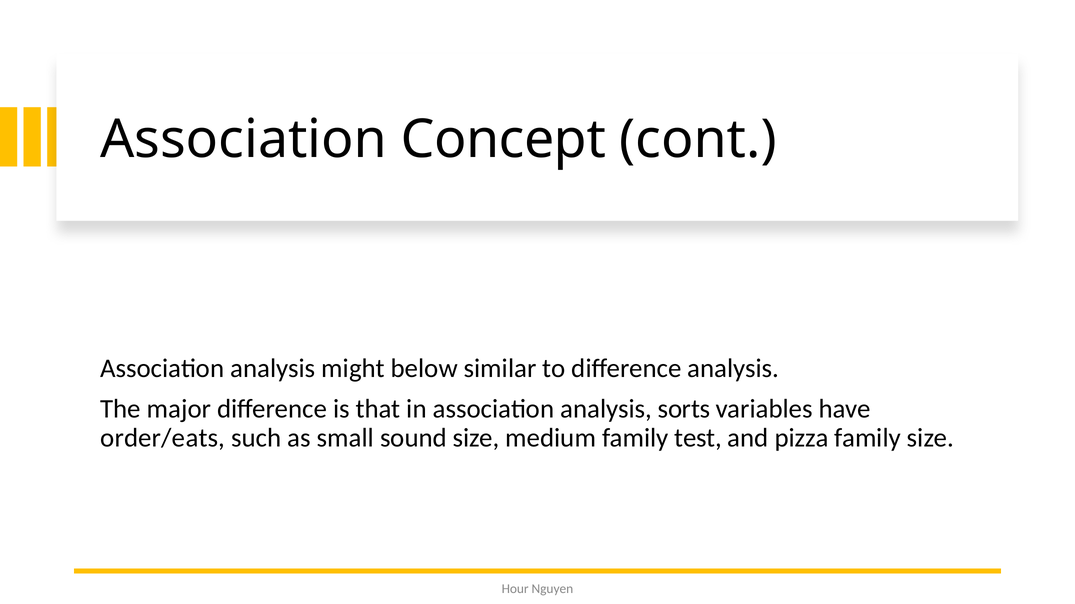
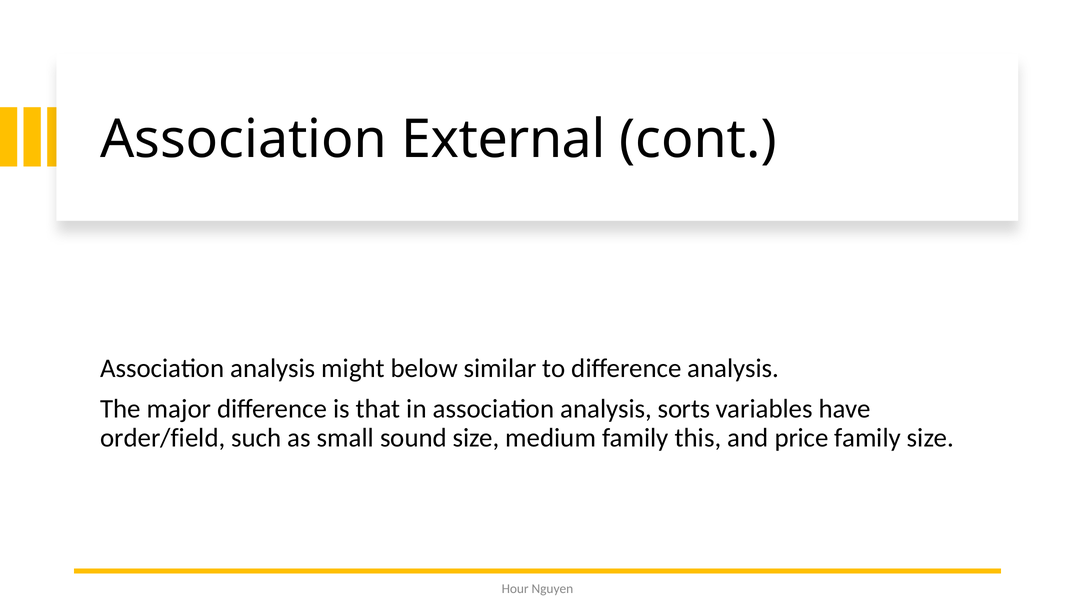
Concept: Concept -> External
order/eats: order/eats -> order/field
test: test -> this
pizza: pizza -> price
